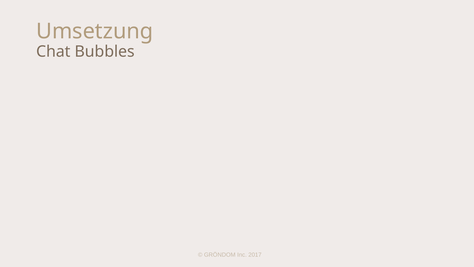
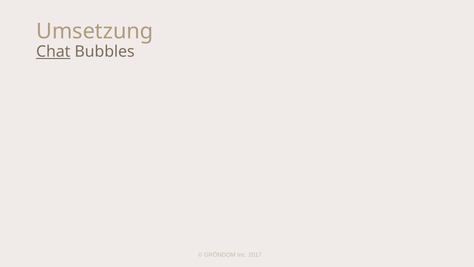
Chat underline: none -> present
